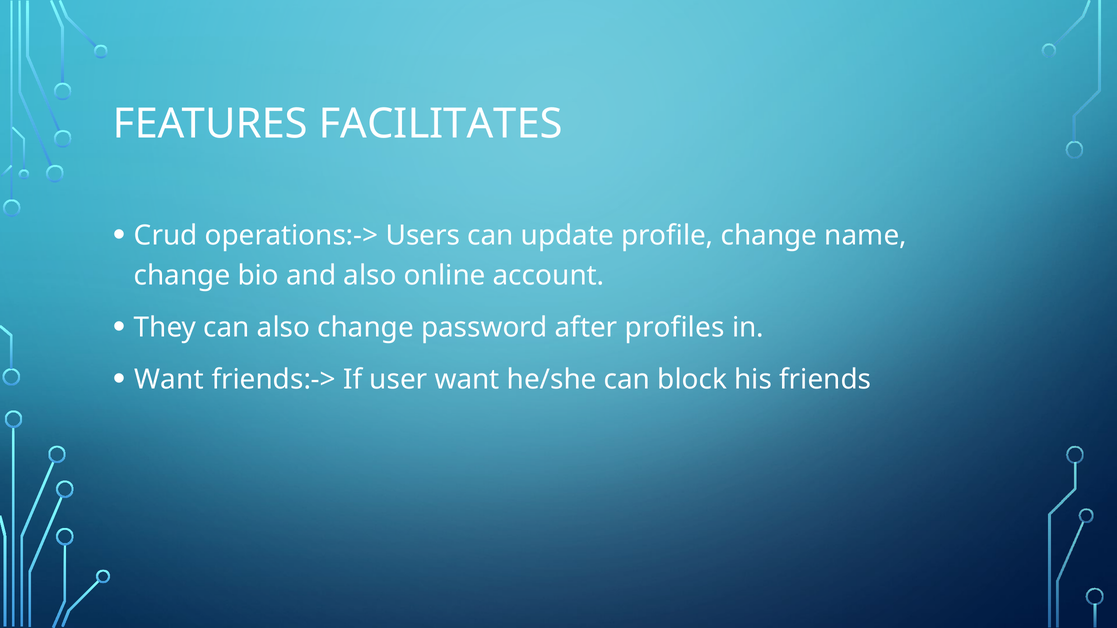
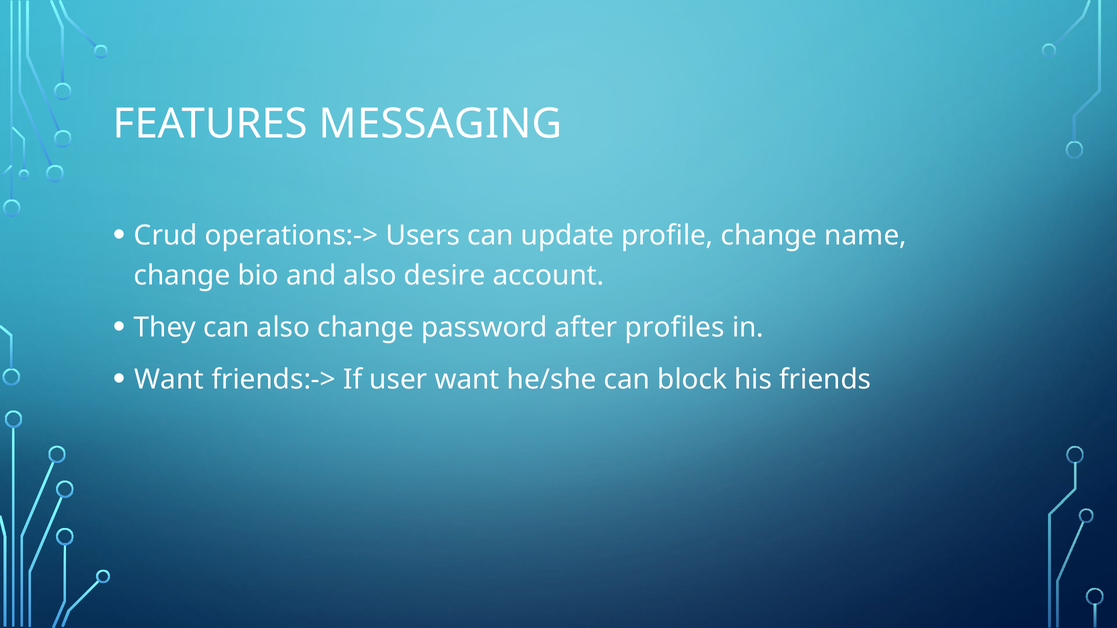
FACILITATES: FACILITATES -> MESSAGING
online: online -> desire
